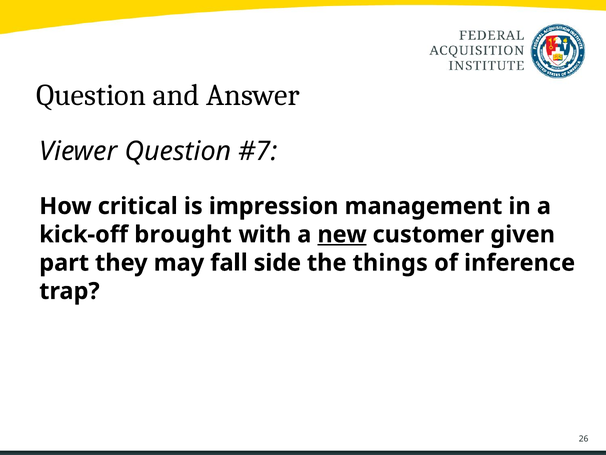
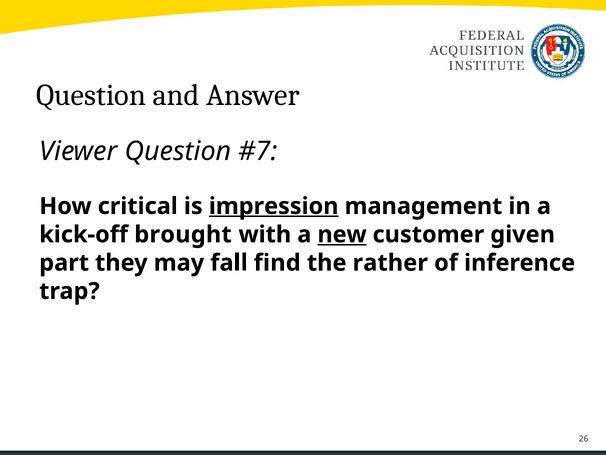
impression underline: none -> present
side: side -> find
things: things -> rather
